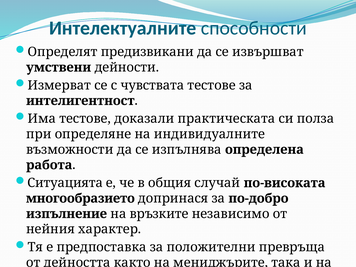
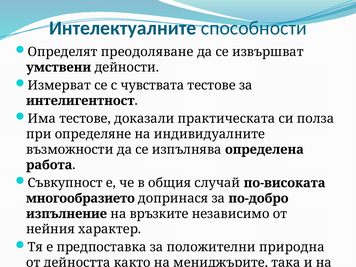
предизвикани: предизвикани -> преодоляване
Ситуацията: Ситуацията -> Съвкупност
превръща: превръща -> природна
